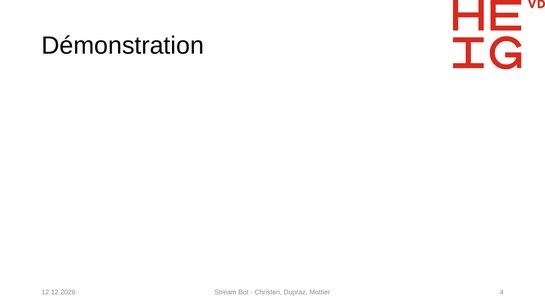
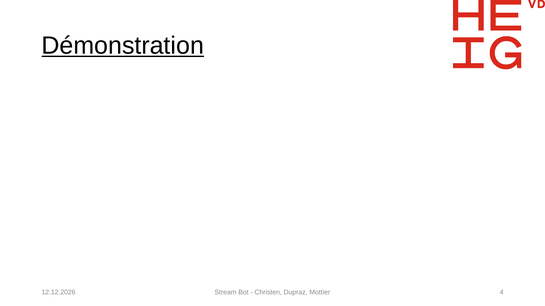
Démonstration underline: none -> present
